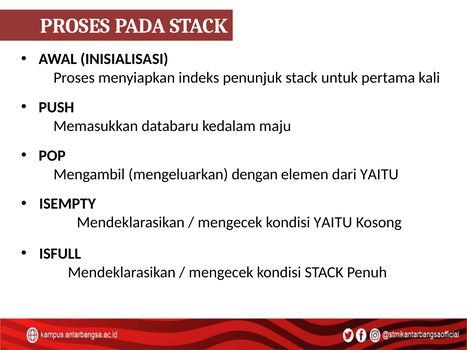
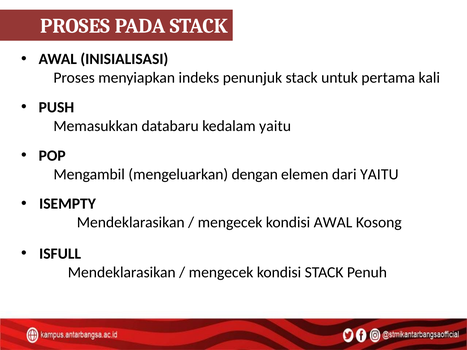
kedalam maju: maju -> yaitu
kondisi YAITU: YAITU -> AWAL
